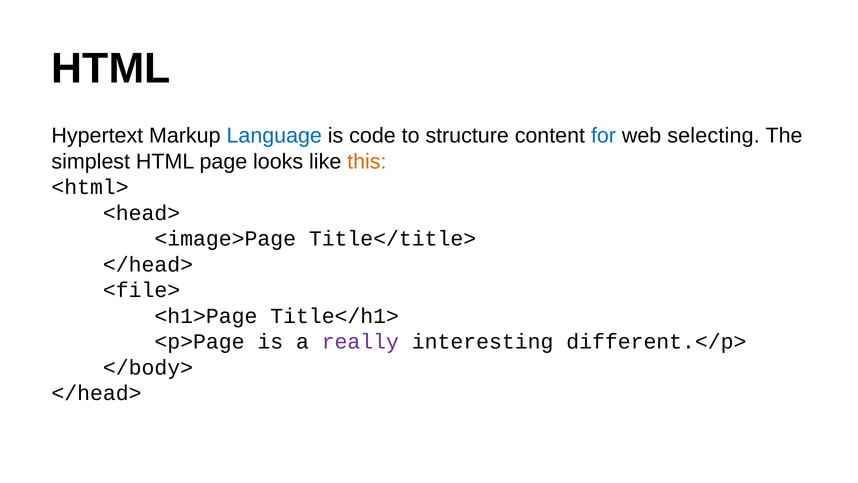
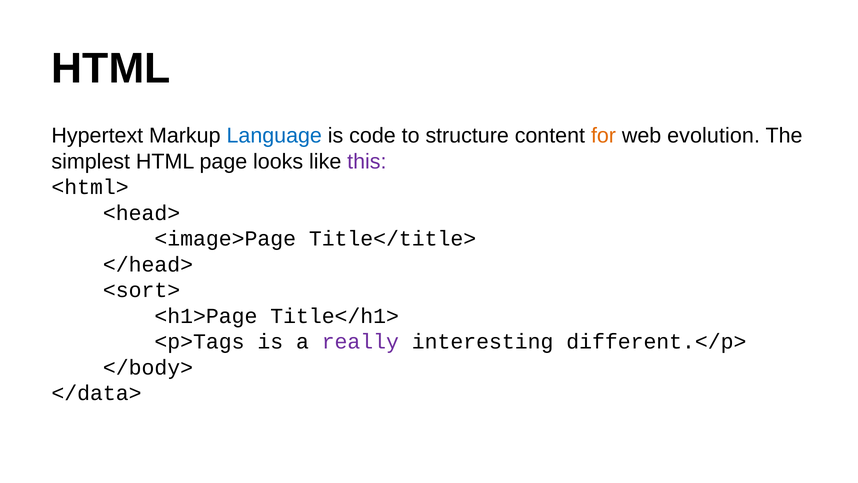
for colour: blue -> orange
selecting: selecting -> evolution
this colour: orange -> purple
<file>: <file> -> <sort>
<p>Page: <p>Page -> <p>Tags
</head> at (97, 393): </head> -> </data>
